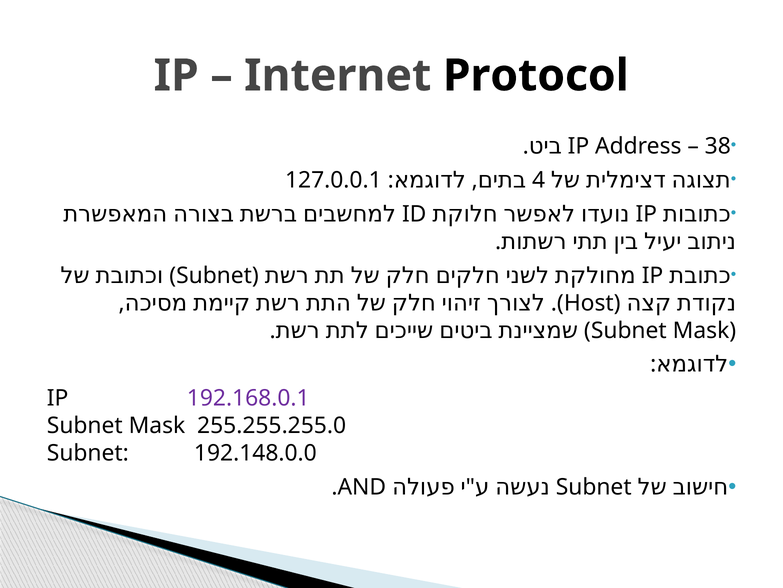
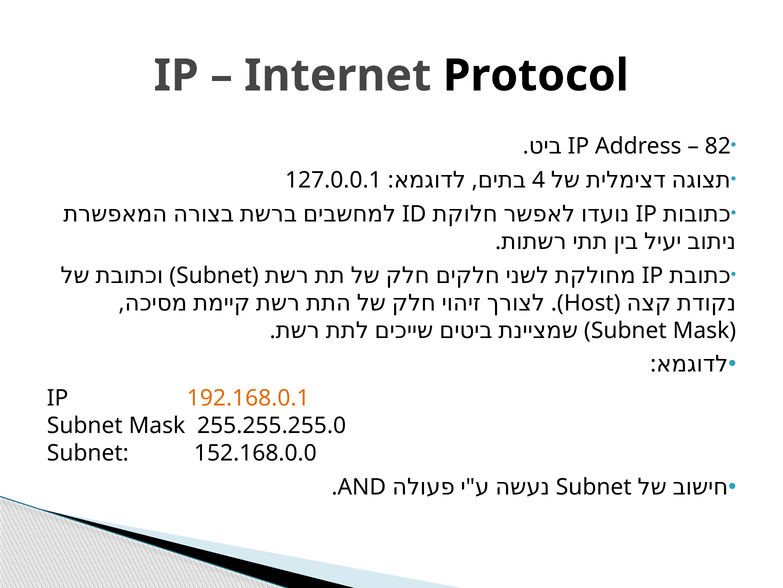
38: 38 -> 82
192.168.0.1 colour: purple -> orange
192.148.0.0: 192.148.0.0 -> 152.168.0.0
